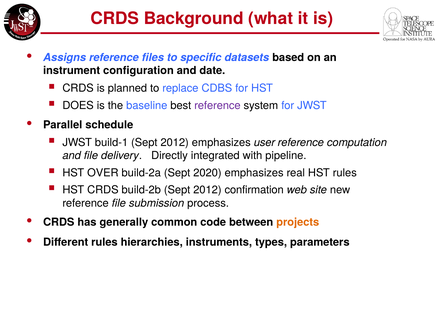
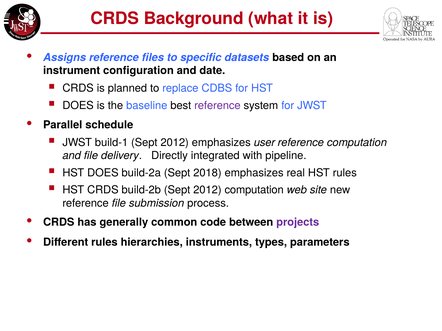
HST OVER: OVER -> DOES
2020: 2020 -> 2018
2012 confirmation: confirmation -> computation
projects colour: orange -> purple
